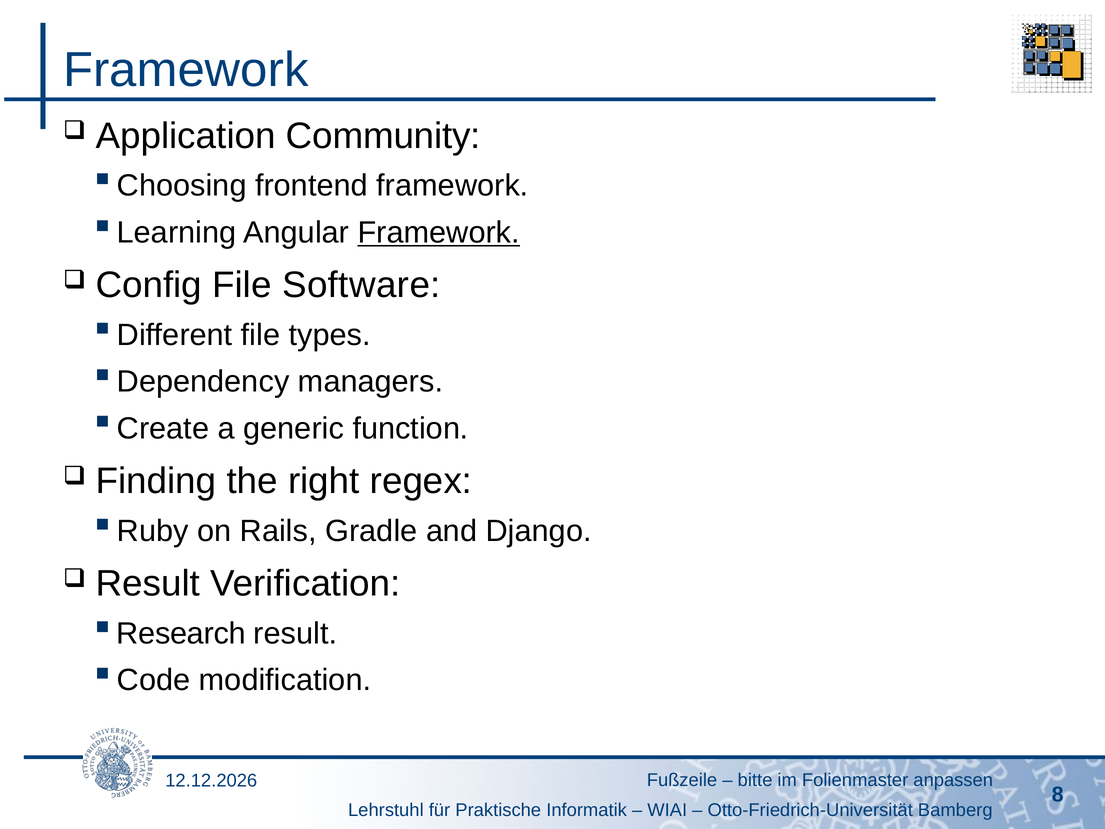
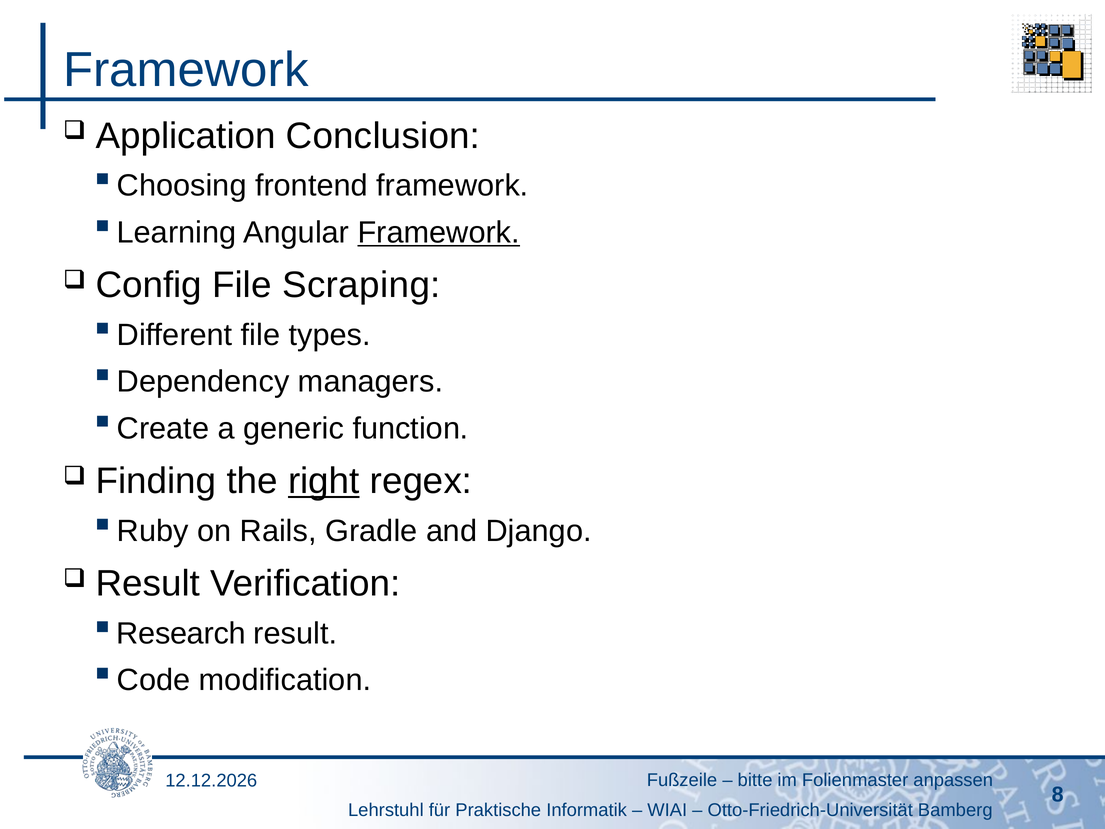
Community: Community -> Conclusion
Software: Software -> Scraping
right underline: none -> present
